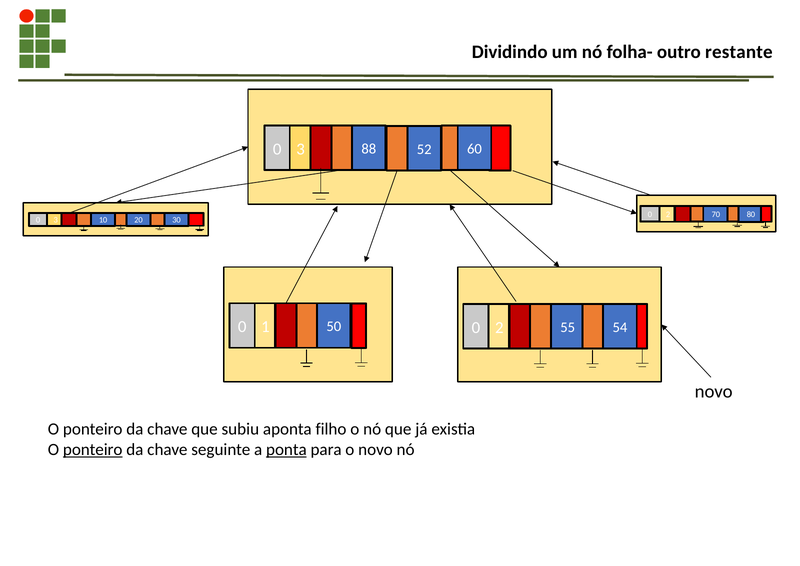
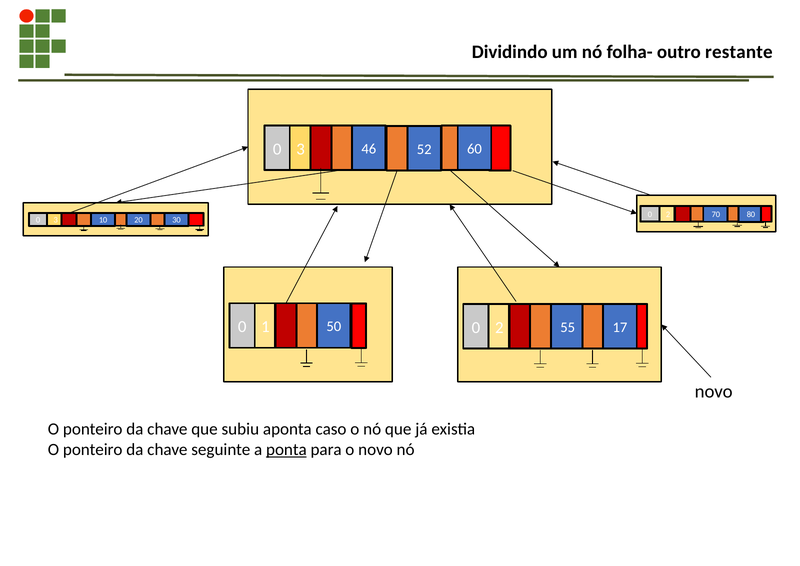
88: 88 -> 46
54: 54 -> 17
filho: filho -> caso
ponteiro at (93, 450) underline: present -> none
